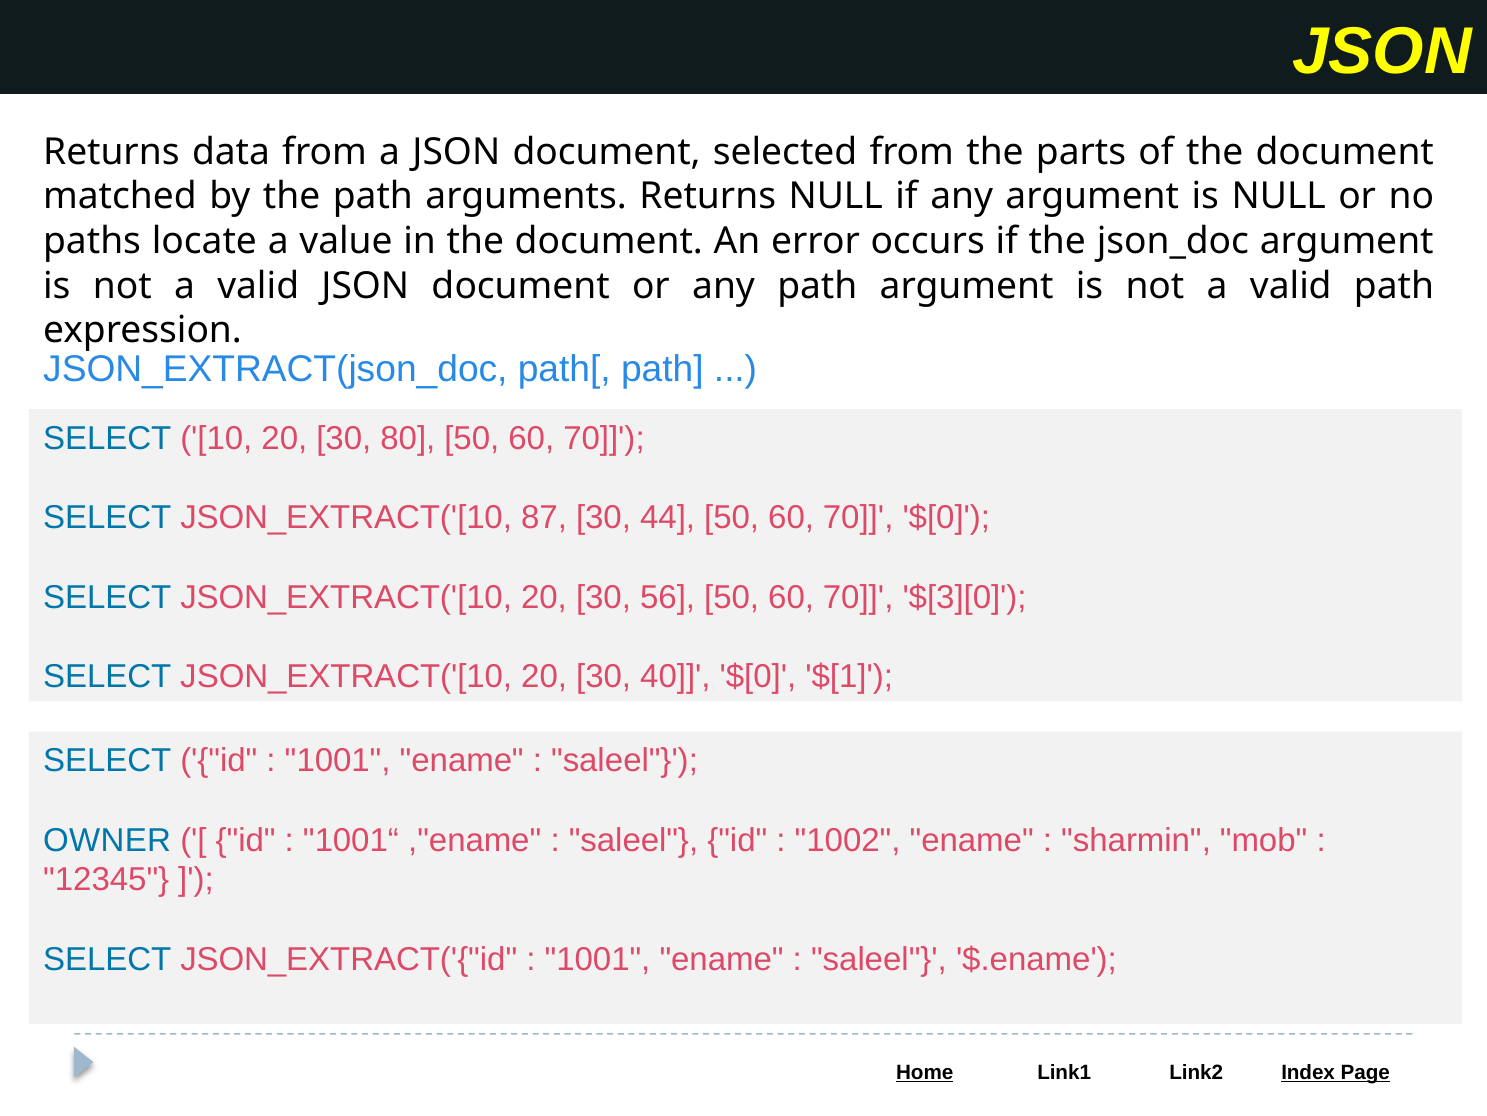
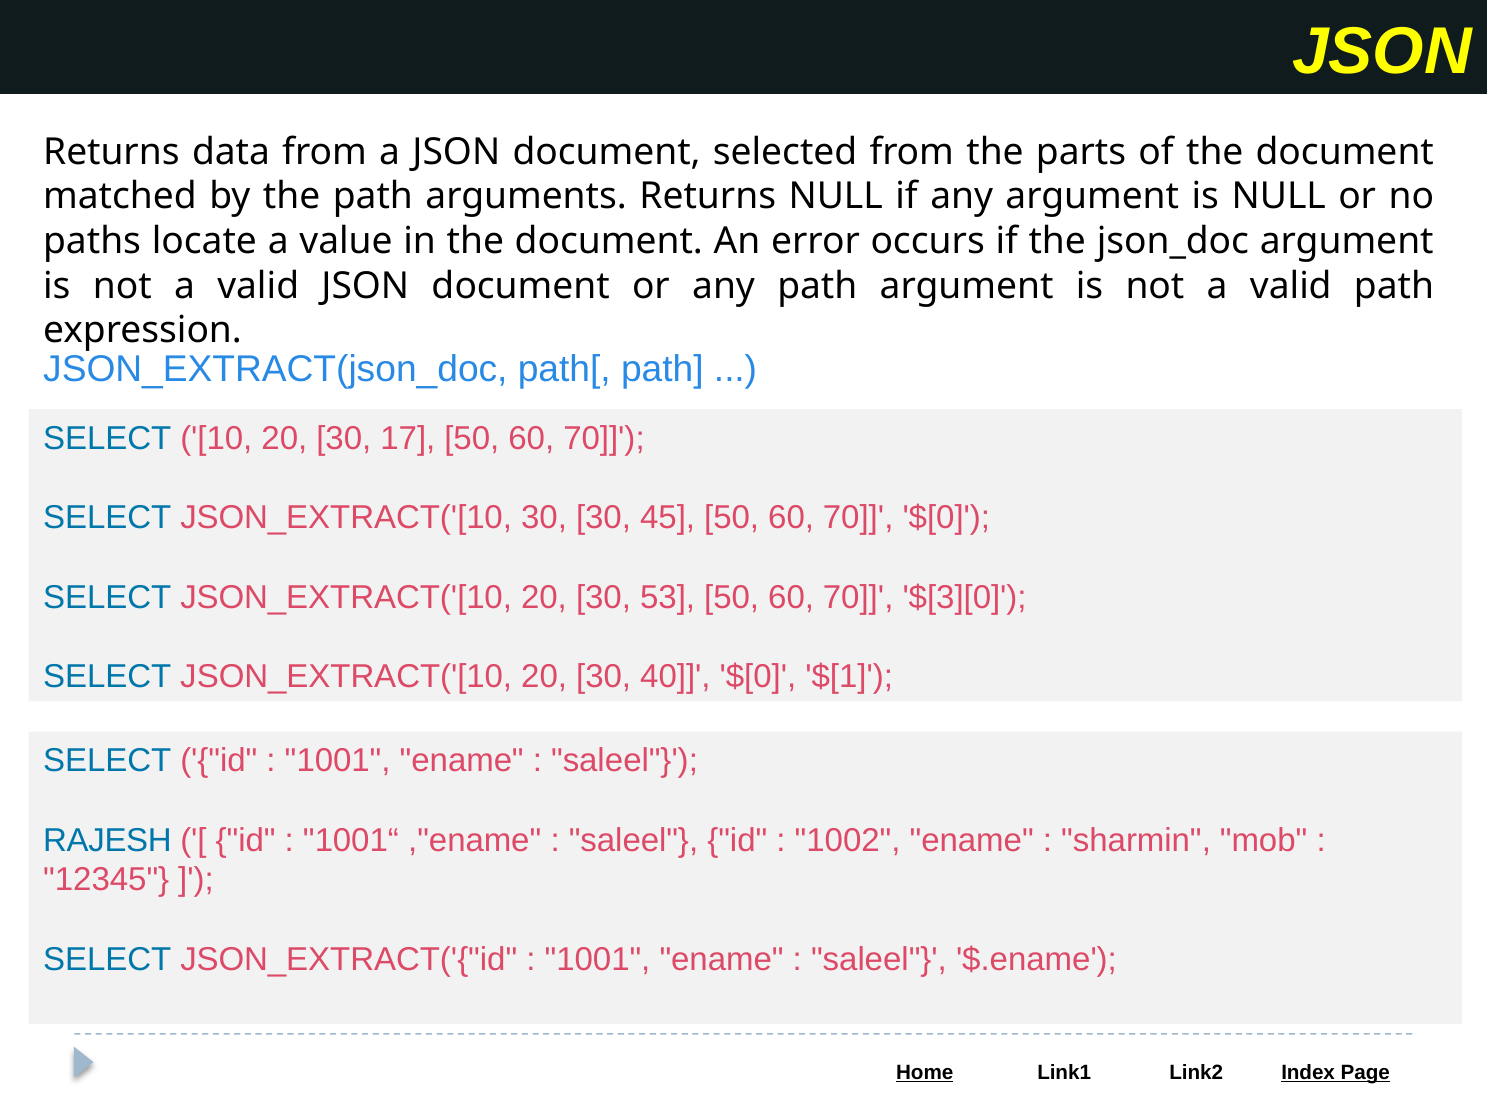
80: 80 -> 17
JSON_EXTRACT('[10 87: 87 -> 30
44: 44 -> 45
56: 56 -> 53
OWNER: OWNER -> RAJESH
